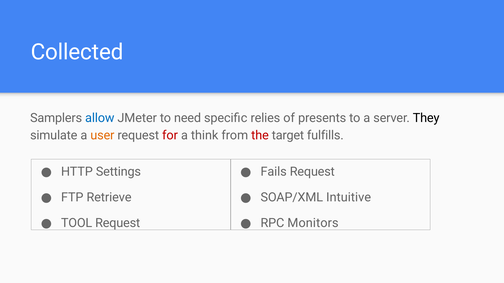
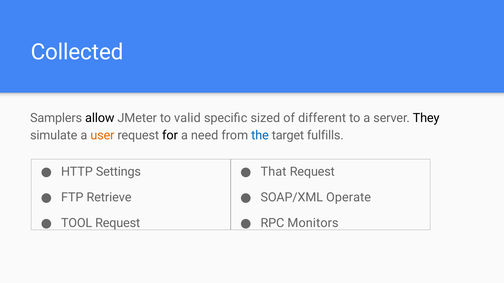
allow colour: blue -> black
need: need -> valid
relies: relies -> sized
presents: presents -> different
for colour: red -> black
think: think -> need
the colour: red -> blue
Fails: Fails -> That
Intuitive: Intuitive -> Operate
